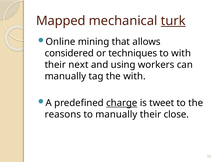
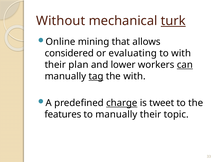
Mapped: Mapped -> Without
techniques: techniques -> evaluating
next: next -> plan
using: using -> lower
can underline: none -> present
tag underline: none -> present
reasons: reasons -> features
close: close -> topic
